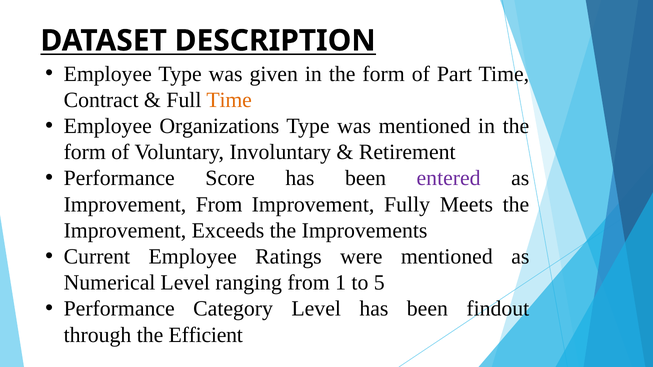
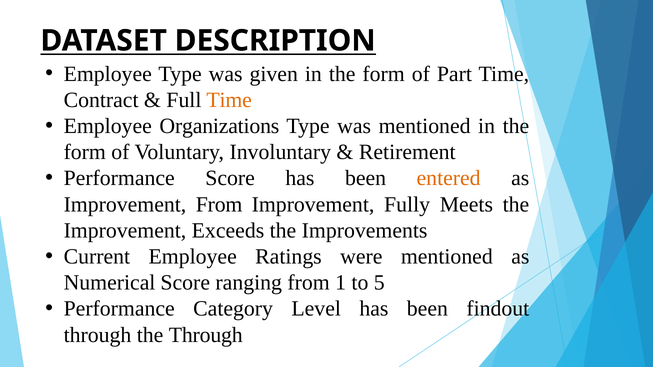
entered colour: purple -> orange
Numerical Level: Level -> Score
the Efficient: Efficient -> Through
